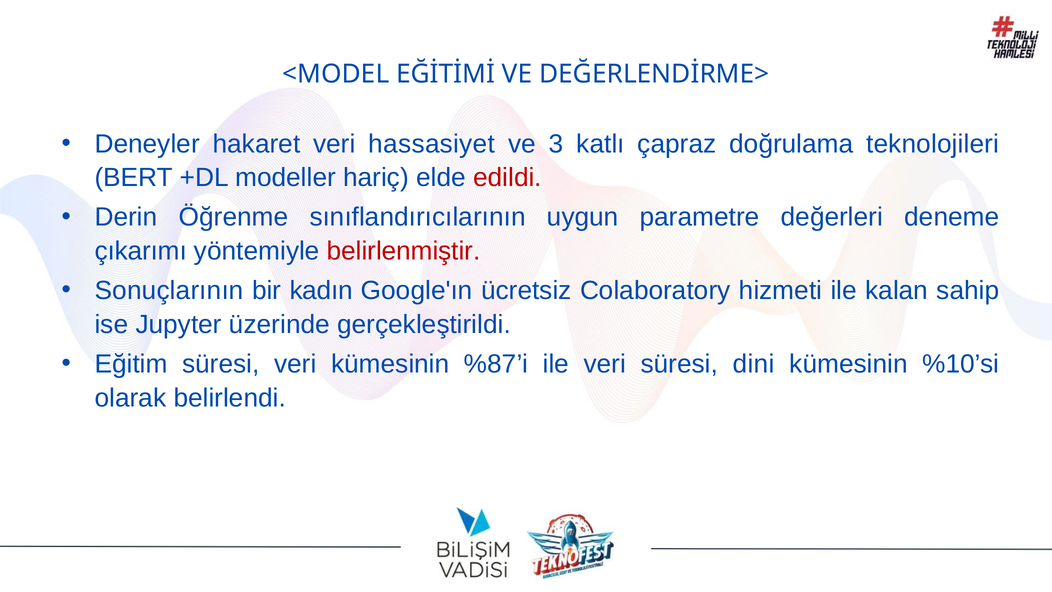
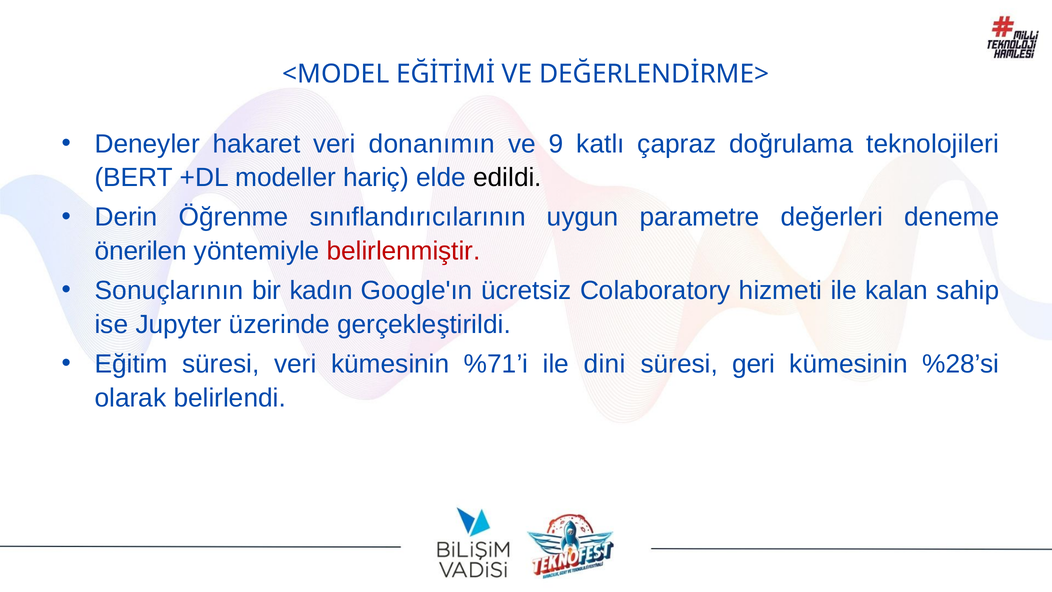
hassasiyet: hassasiyet -> donanımın
3: 3 -> 9
edildi colour: red -> black
çıkarımı: çıkarımı -> önerilen
%87’i: %87’i -> %71’i
ile veri: veri -> dini
dini: dini -> geri
%10’si: %10’si -> %28’si
